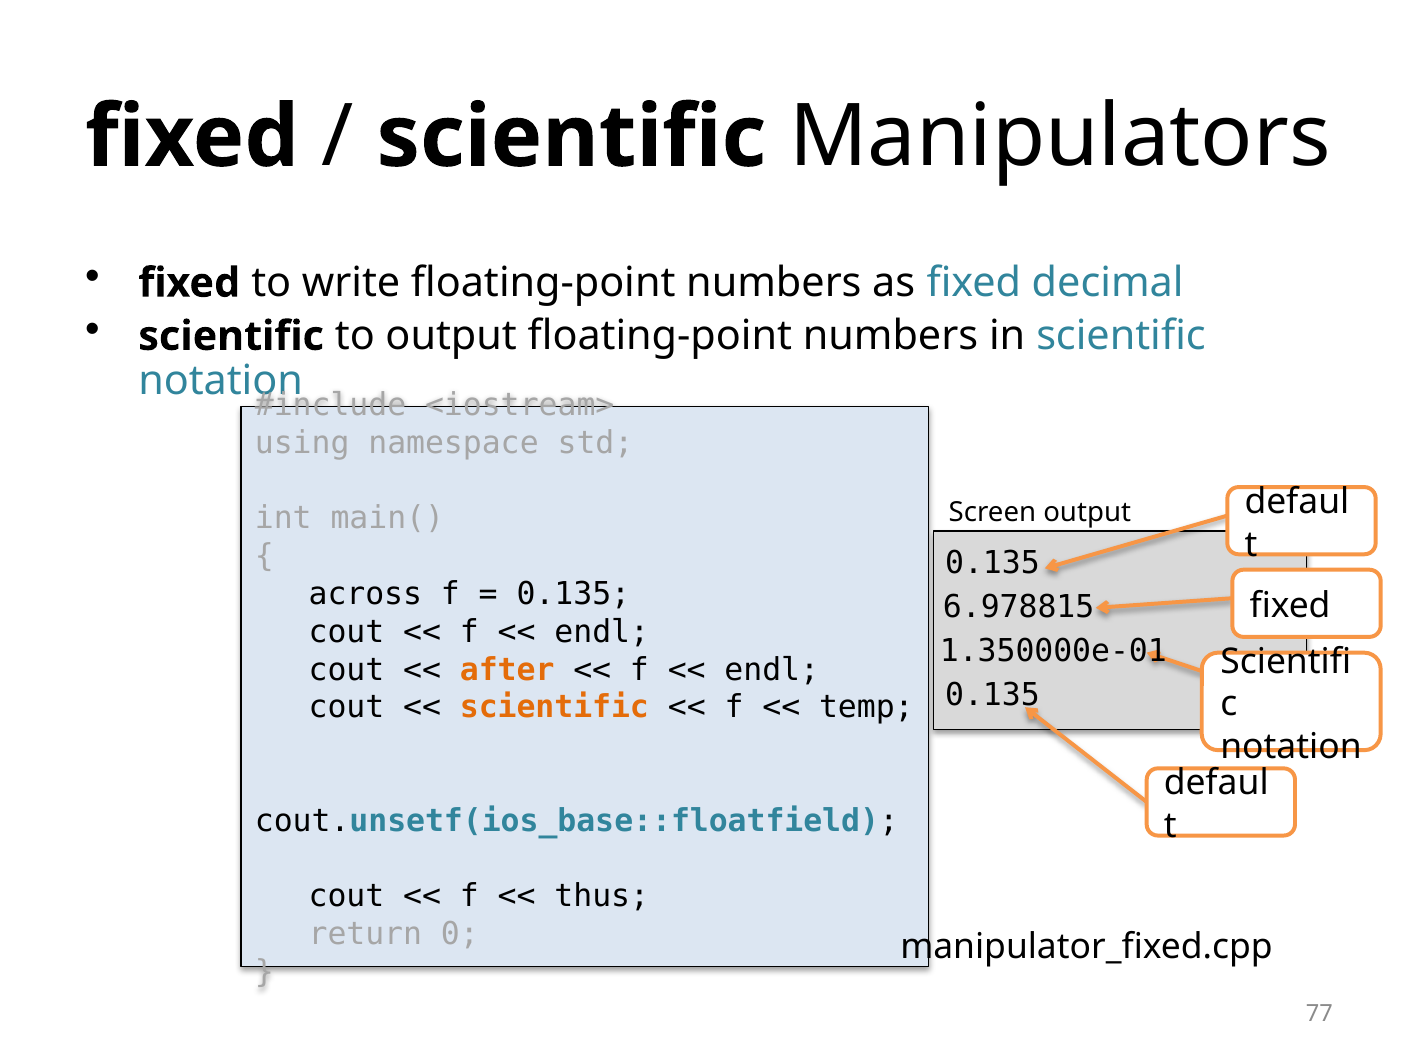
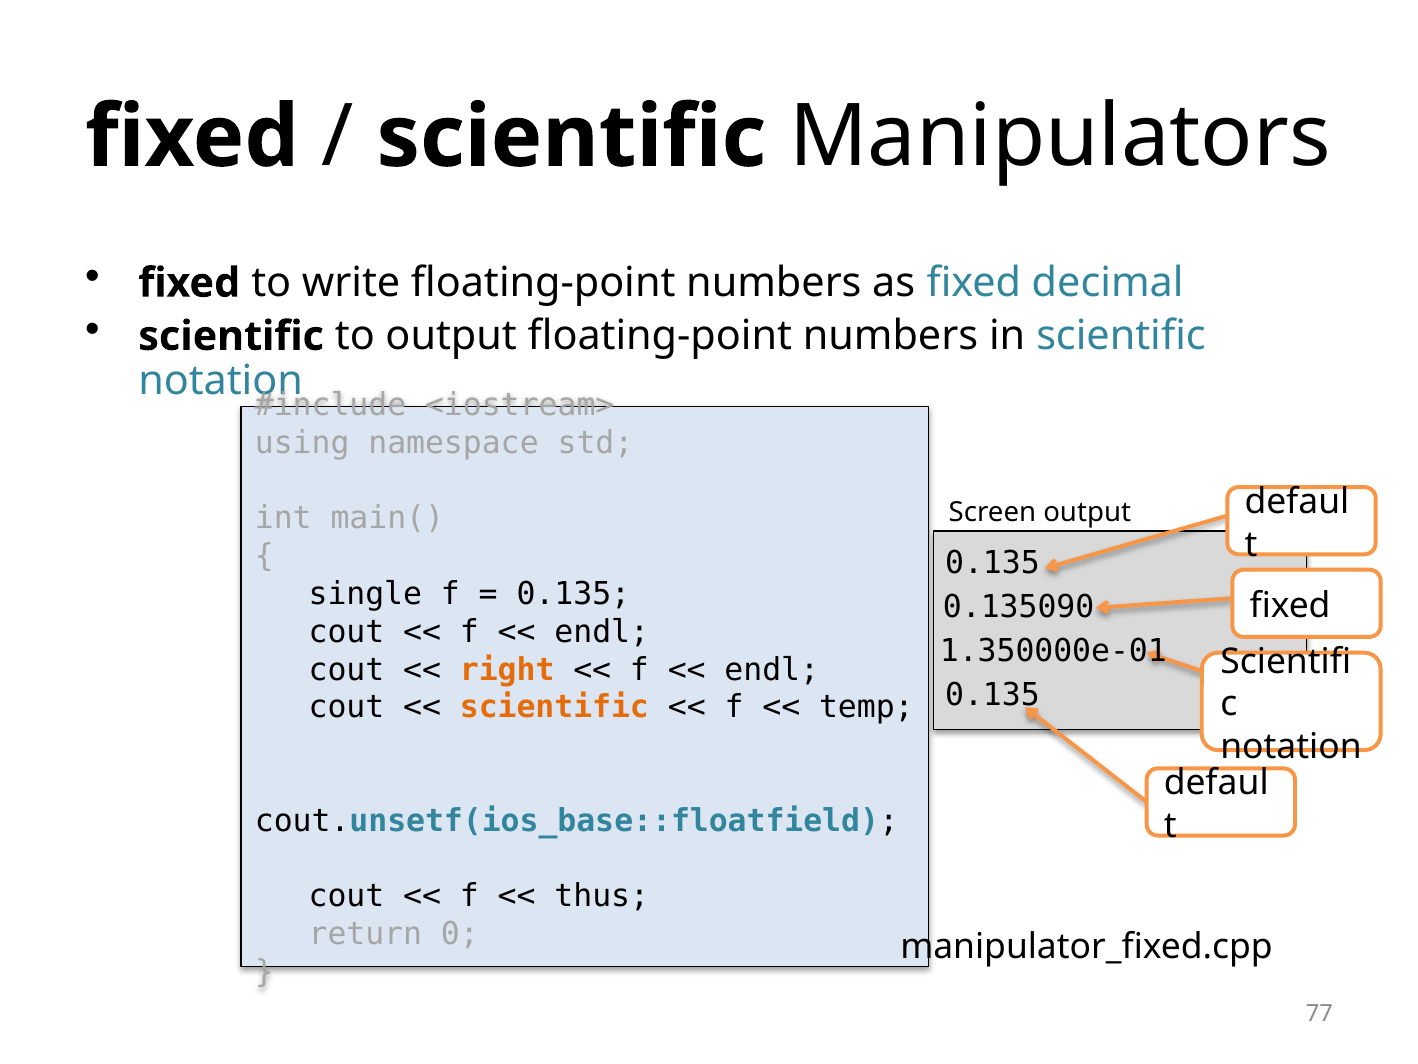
across: across -> single
6.978815: 6.978815 -> 0.135090
after: after -> right
